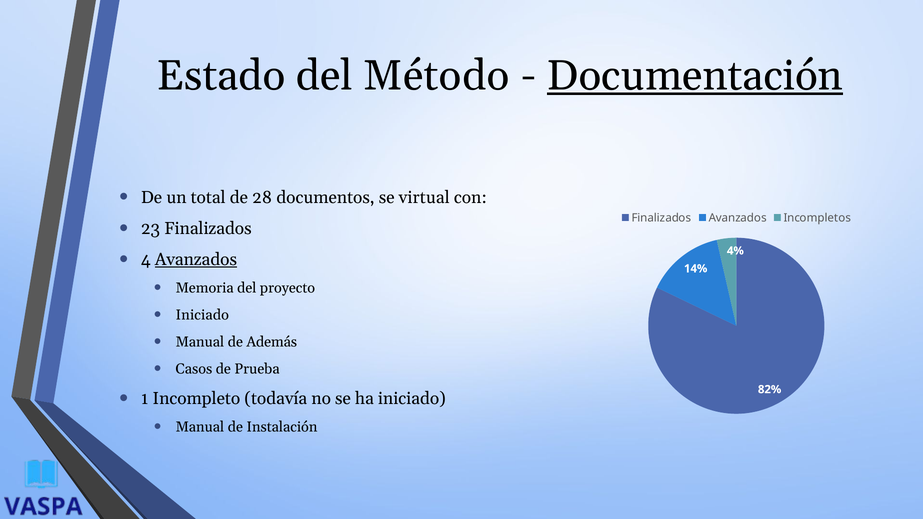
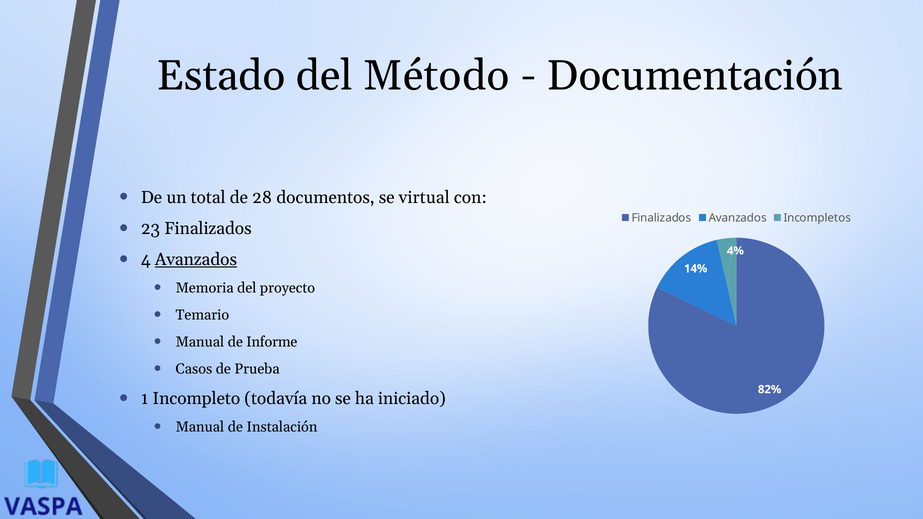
Documentación underline: present -> none
Iniciado at (202, 315): Iniciado -> Temario
Además: Además -> Informe
